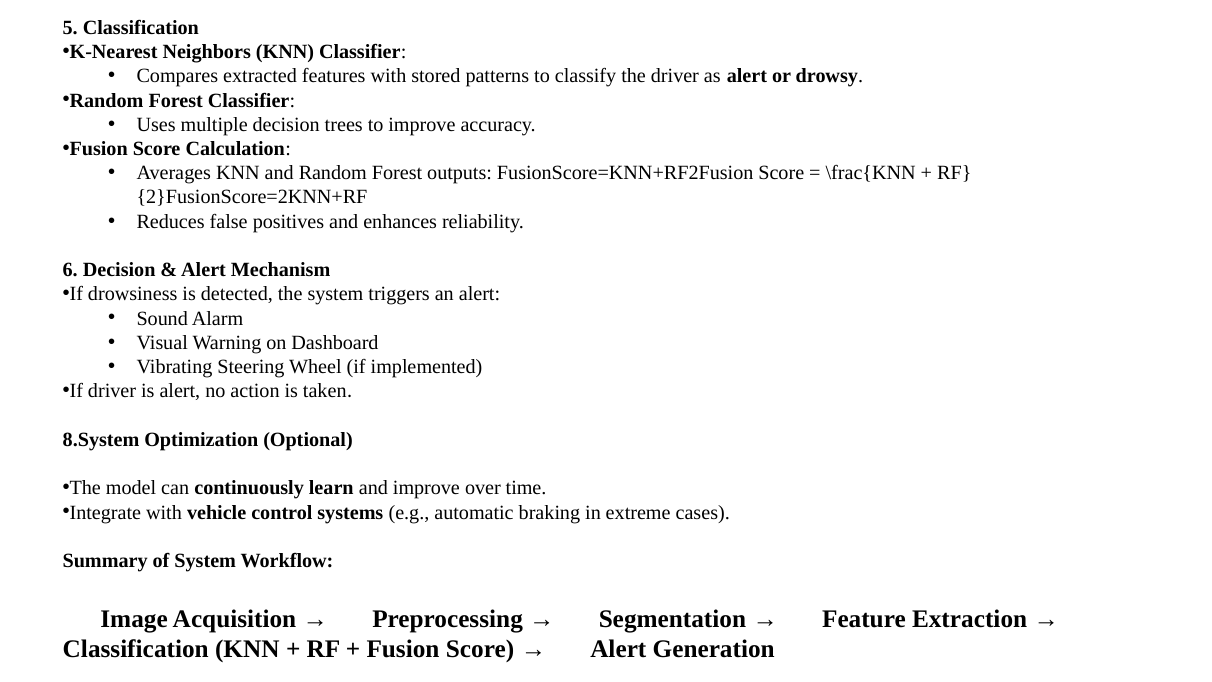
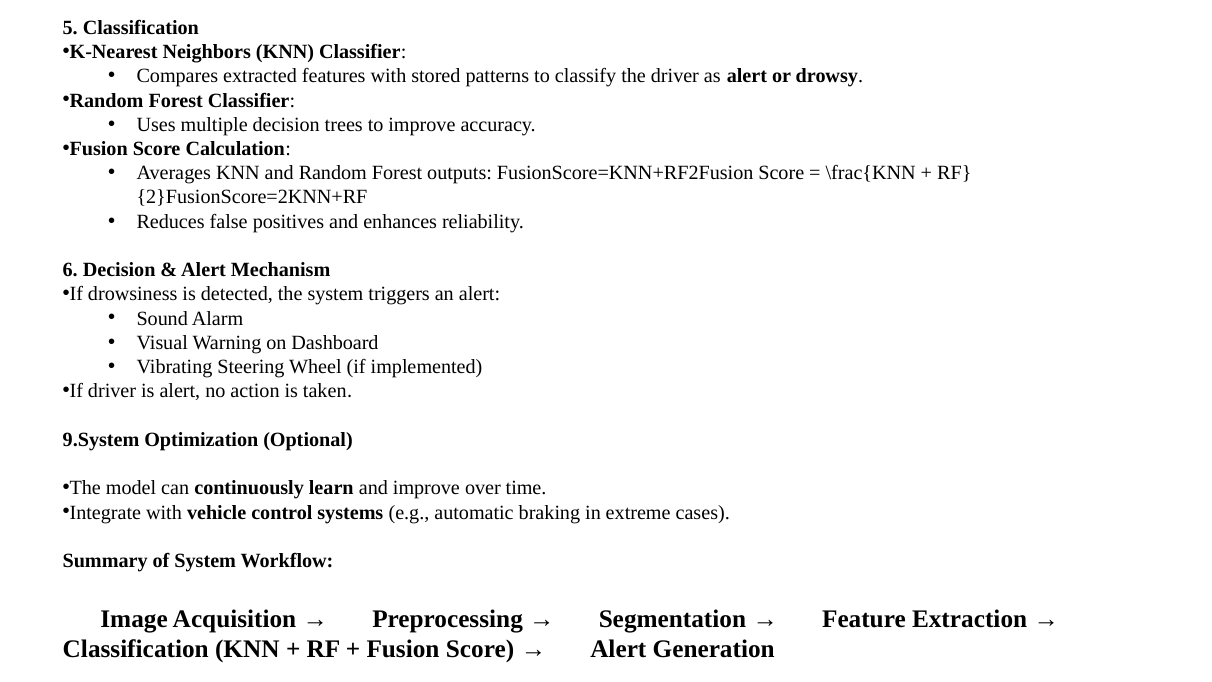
8.System: 8.System -> 9.System
